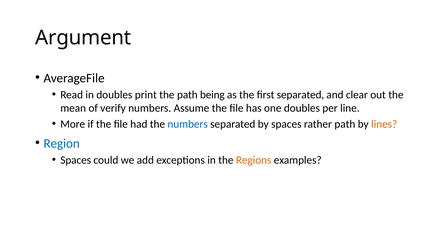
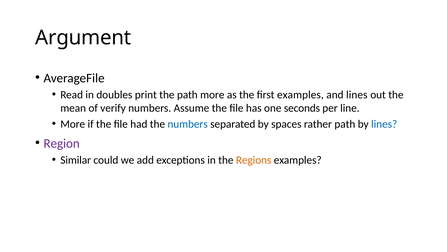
path being: being -> more
first separated: separated -> examples
and clear: clear -> lines
one doubles: doubles -> seconds
lines at (384, 124) colour: orange -> blue
Region colour: blue -> purple
Spaces at (76, 160): Spaces -> Similar
